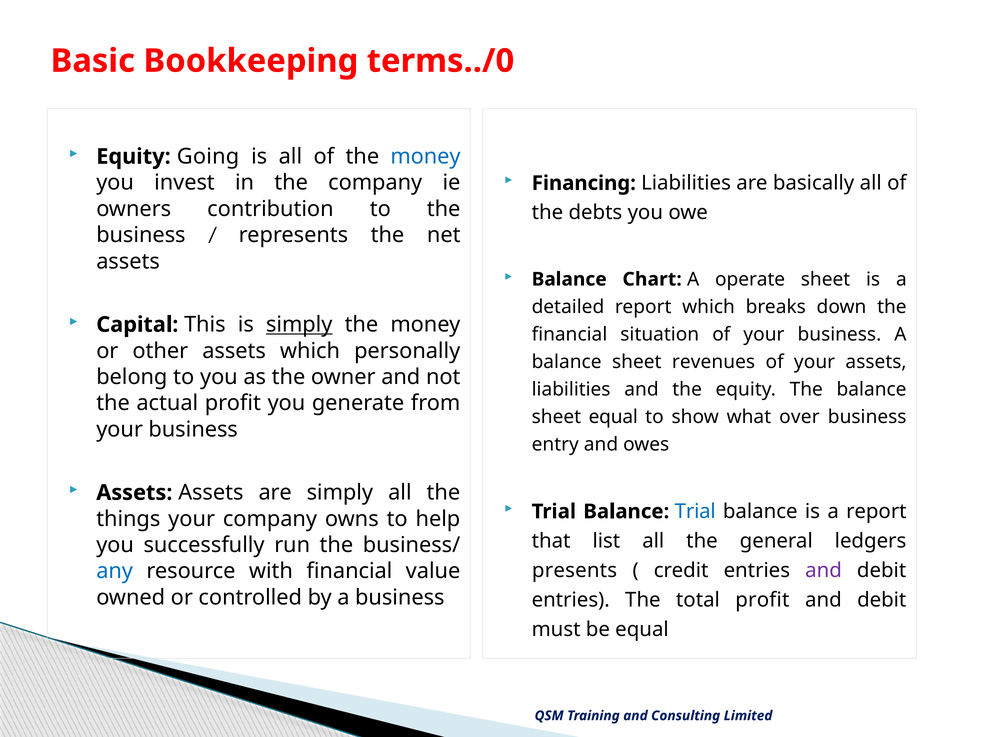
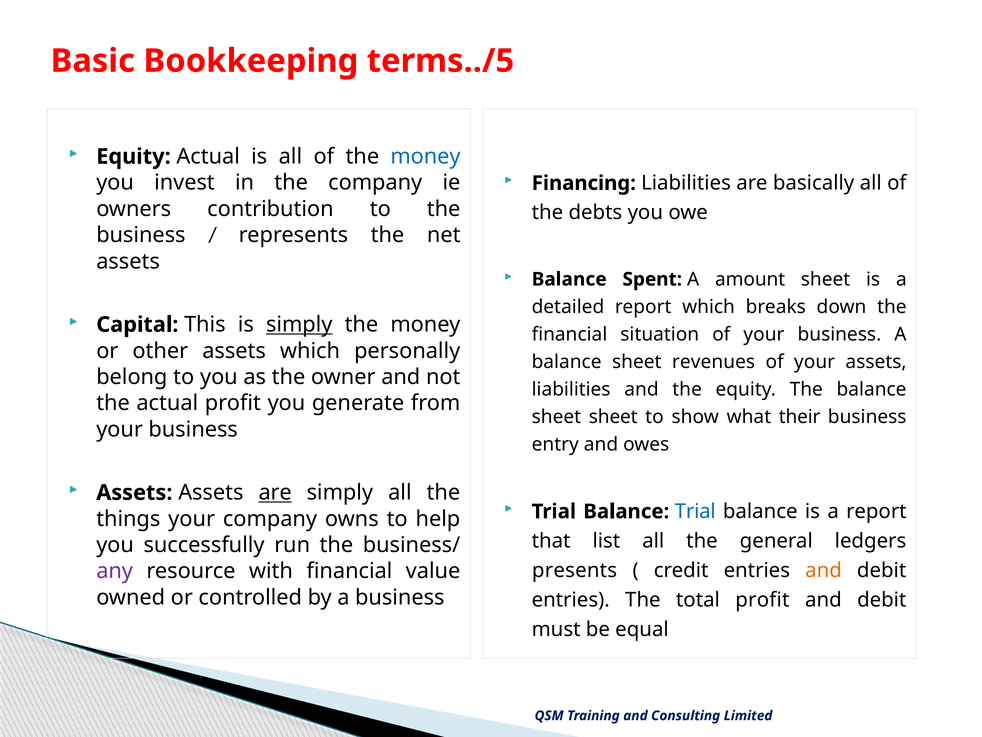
terms../0: terms../0 -> terms../5
Equity Going: Going -> Actual
Chart: Chart -> Spent
operate: operate -> amount
sheet equal: equal -> sheet
over: over -> their
are at (275, 492) underline: none -> present
and at (824, 570) colour: purple -> orange
any colour: blue -> purple
